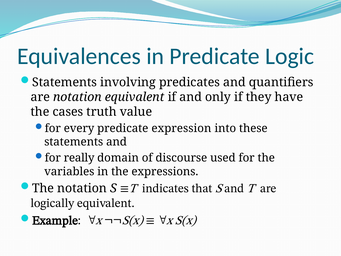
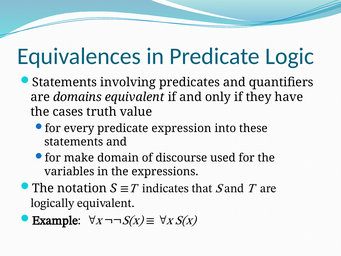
are notation: notation -> domains
really: really -> make
